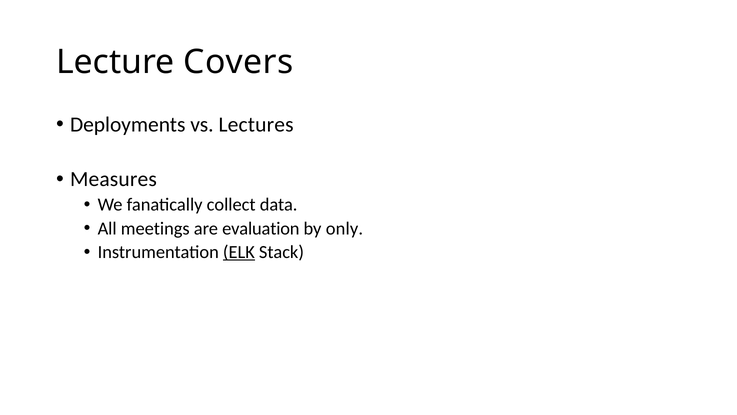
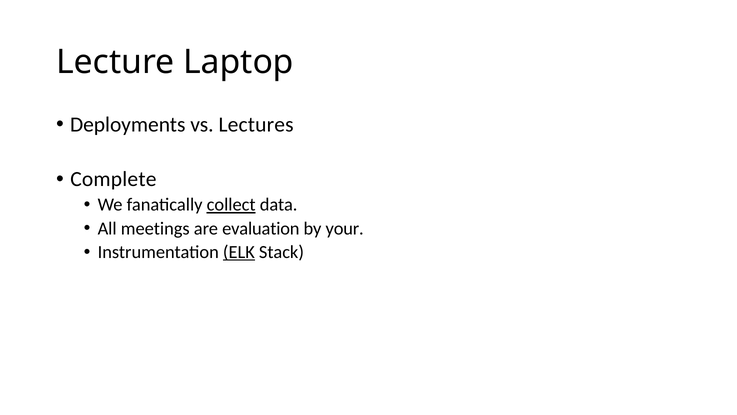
Covers: Covers -> Laptop
Measures: Measures -> Complete
collect underline: none -> present
only: only -> your
